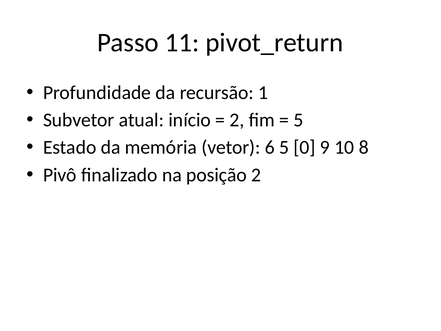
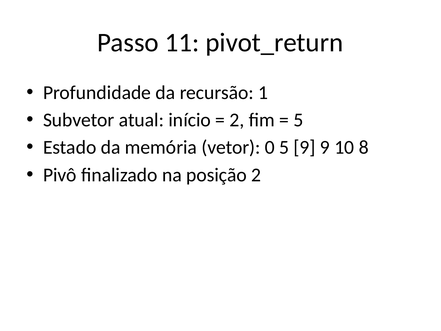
6: 6 -> 0
5 0: 0 -> 9
